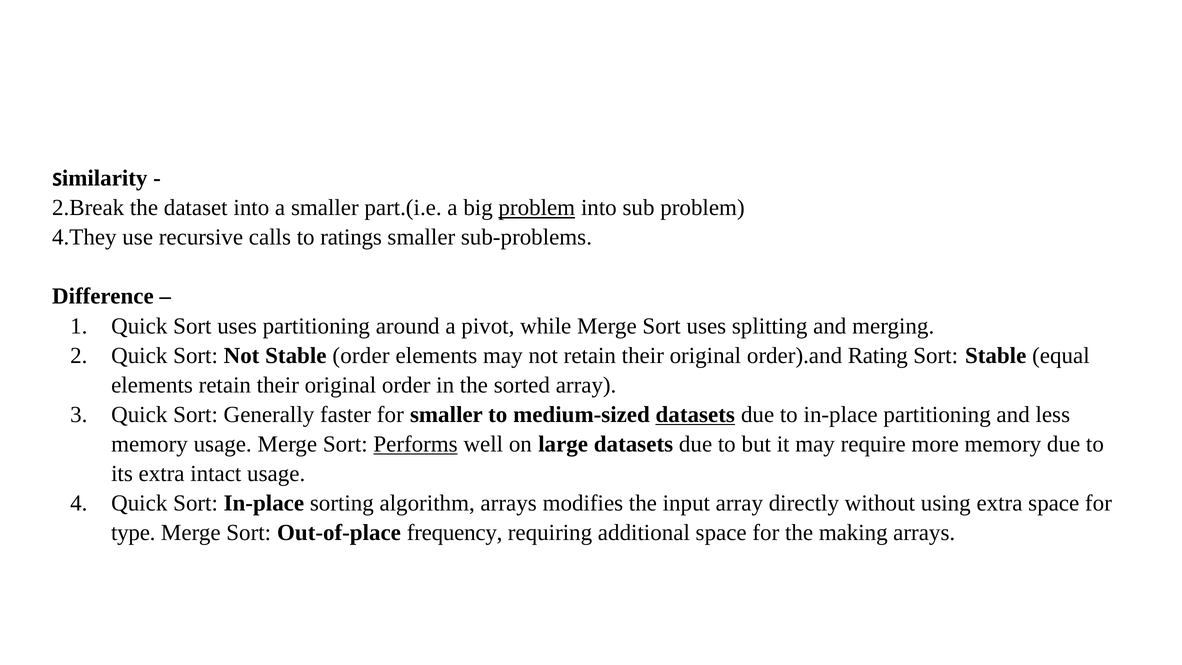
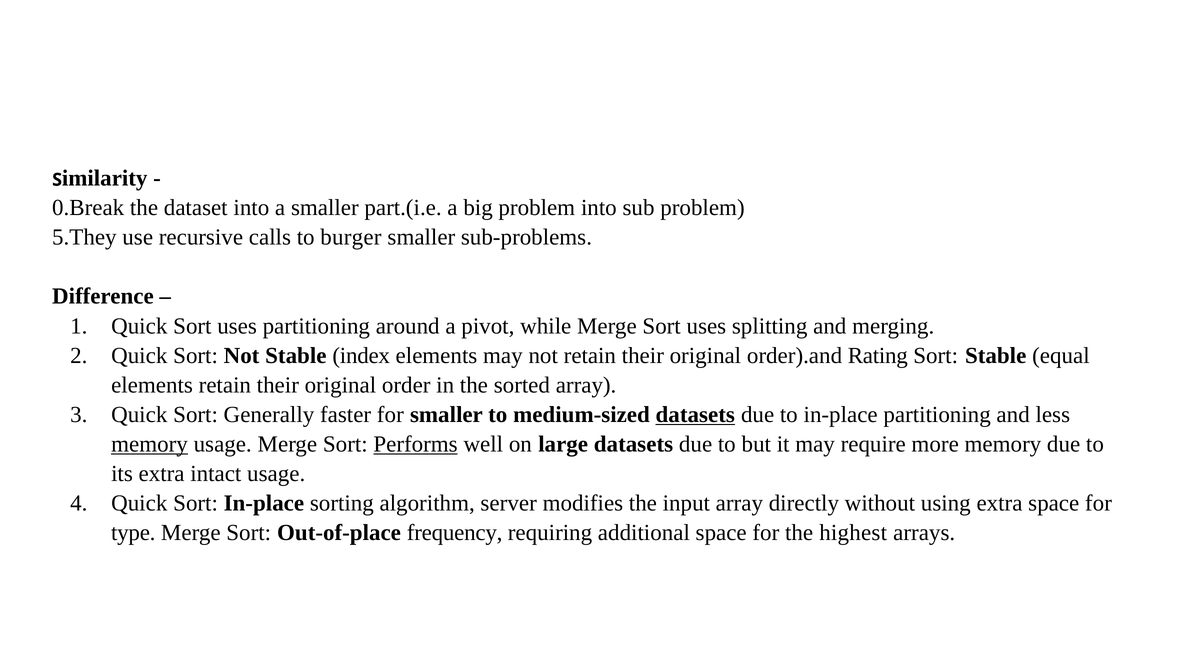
2.Break: 2.Break -> 0.Break
problem at (537, 208) underline: present -> none
4.They: 4.They -> 5.They
ratings: ratings -> burger
Stable order: order -> index
memory at (150, 444) underline: none -> present
algorithm arrays: arrays -> server
making: making -> highest
